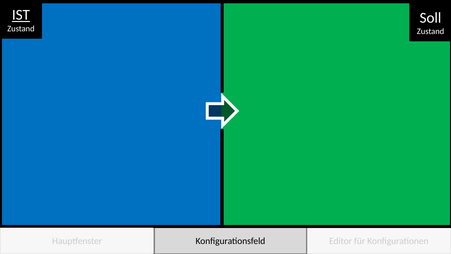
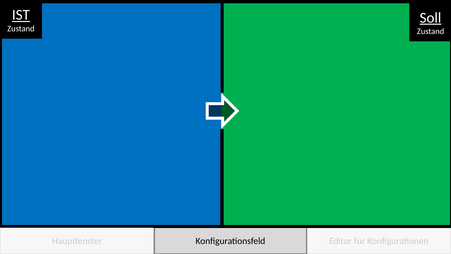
Soll underline: none -> present
